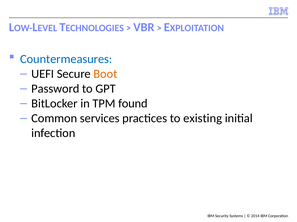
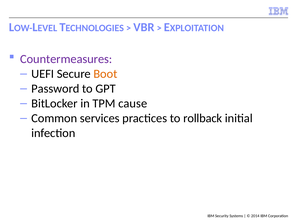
Countermeasures colour: blue -> purple
found: found -> cause
existing: existing -> rollback
